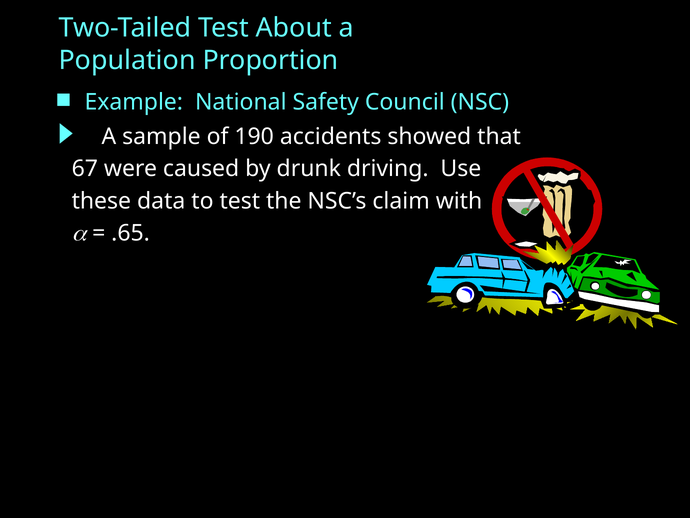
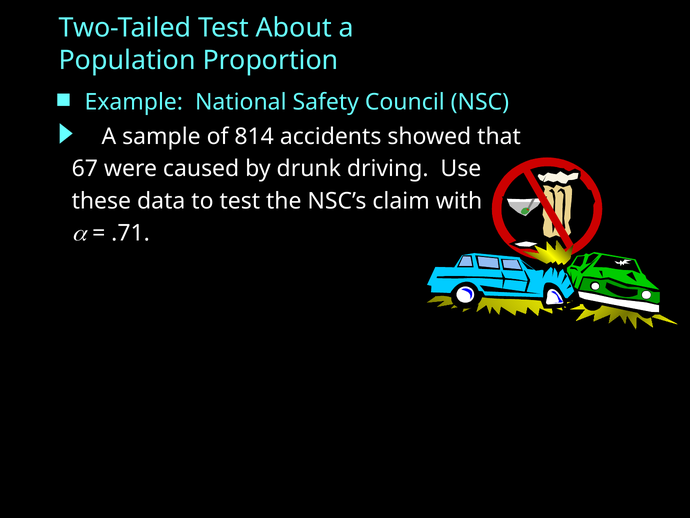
190: 190 -> 814
.65: .65 -> .71
